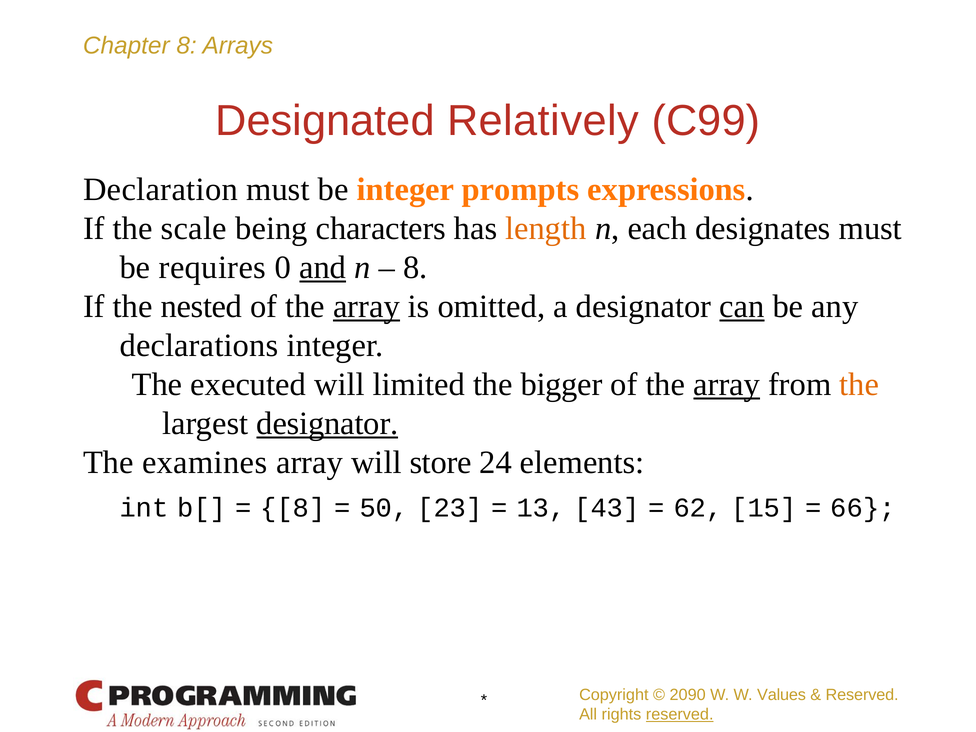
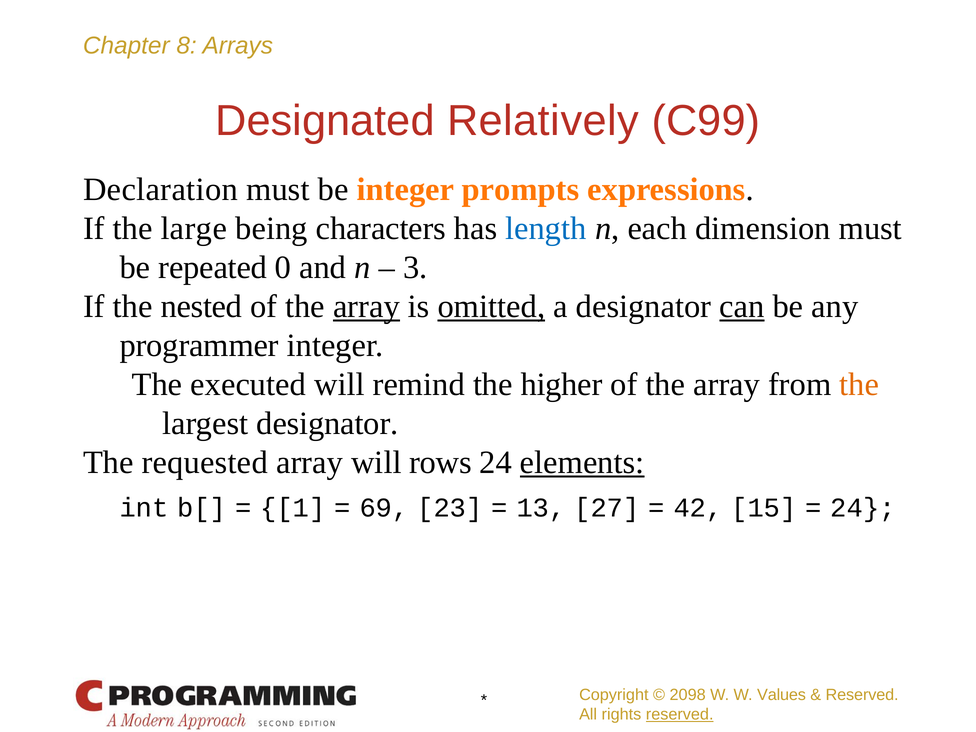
scale: scale -> large
length colour: orange -> blue
designates: designates -> dimension
requires: requires -> repeated
and underline: present -> none
8 at (415, 267): 8 -> 3
omitted underline: none -> present
declarations: declarations -> programmer
limited: limited -> remind
bigger: bigger -> higher
array at (727, 385) underline: present -> none
designator at (327, 424) underline: present -> none
examines: examines -> requested
store: store -> rows
elements underline: none -> present
8 at (293, 508): 8 -> 1
50: 50 -> 69
43: 43 -> 27
62: 62 -> 42
66 at (863, 508): 66 -> 24
2090: 2090 -> 2098
